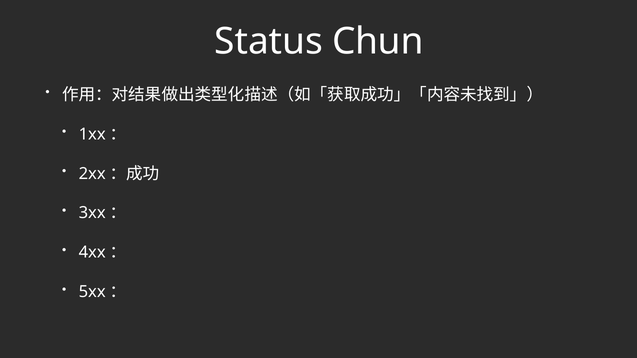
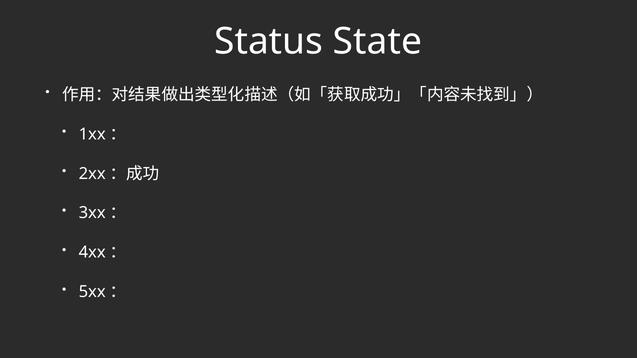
Chun: Chun -> State
